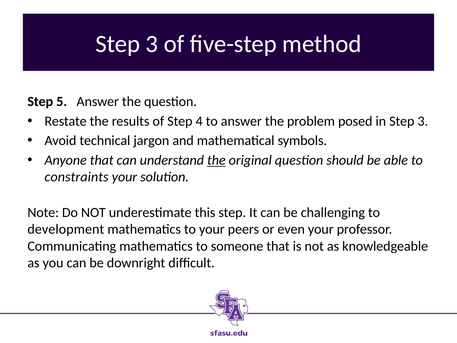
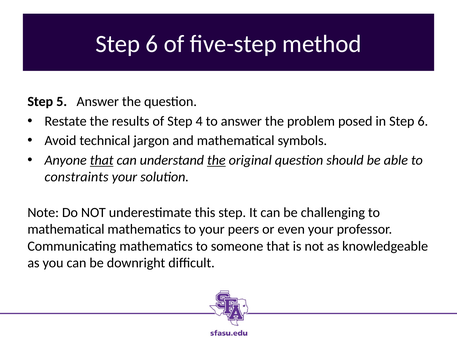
3 at (152, 44): 3 -> 6
in Step 3: 3 -> 6
that at (102, 160) underline: none -> present
development at (66, 229): development -> mathematical
